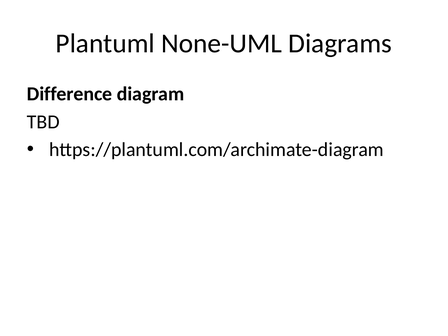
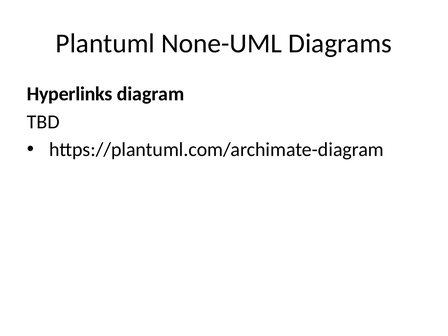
Difference: Difference -> Hyperlinks
